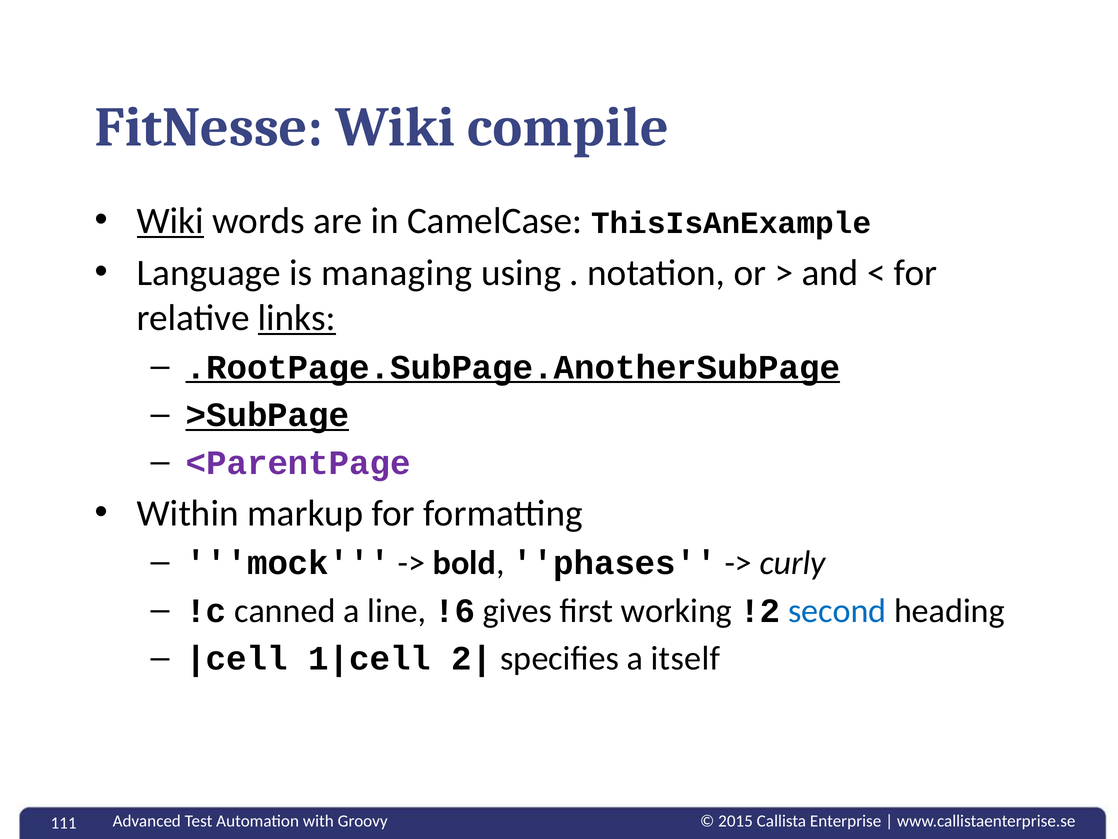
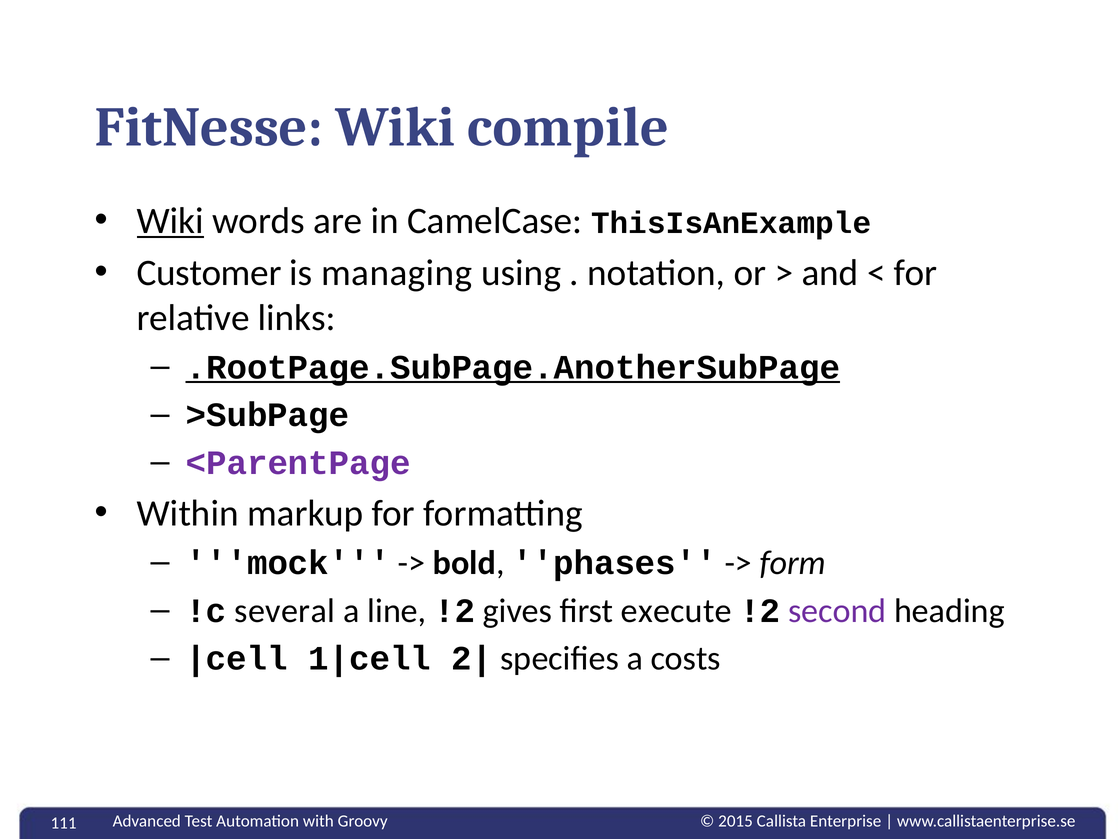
Language: Language -> Customer
links underline: present -> none
>SubPage underline: present -> none
curly: curly -> form
canned: canned -> several
line !6: !6 -> !2
working: working -> execute
second colour: blue -> purple
itself: itself -> costs
